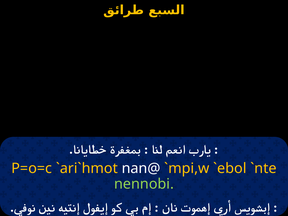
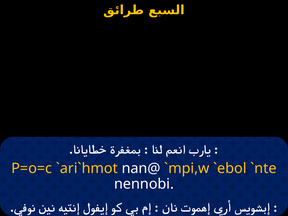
nennobi colour: light green -> white
